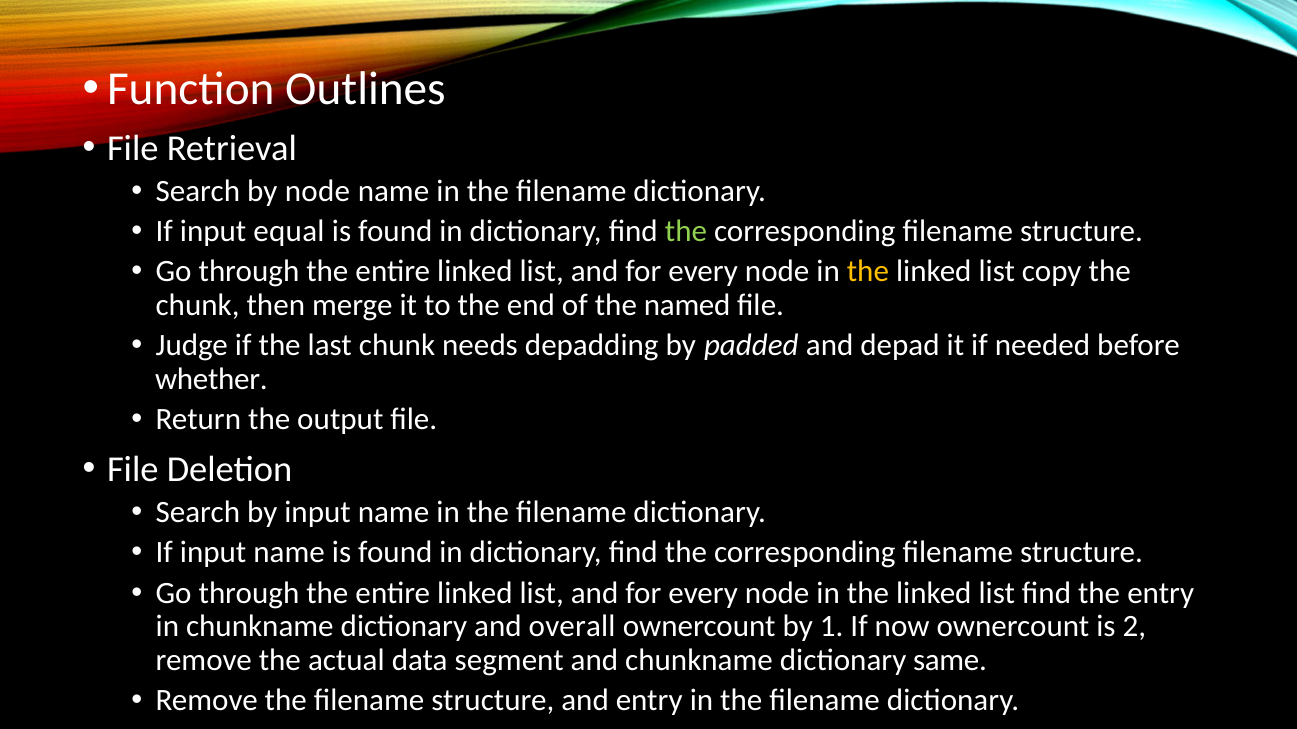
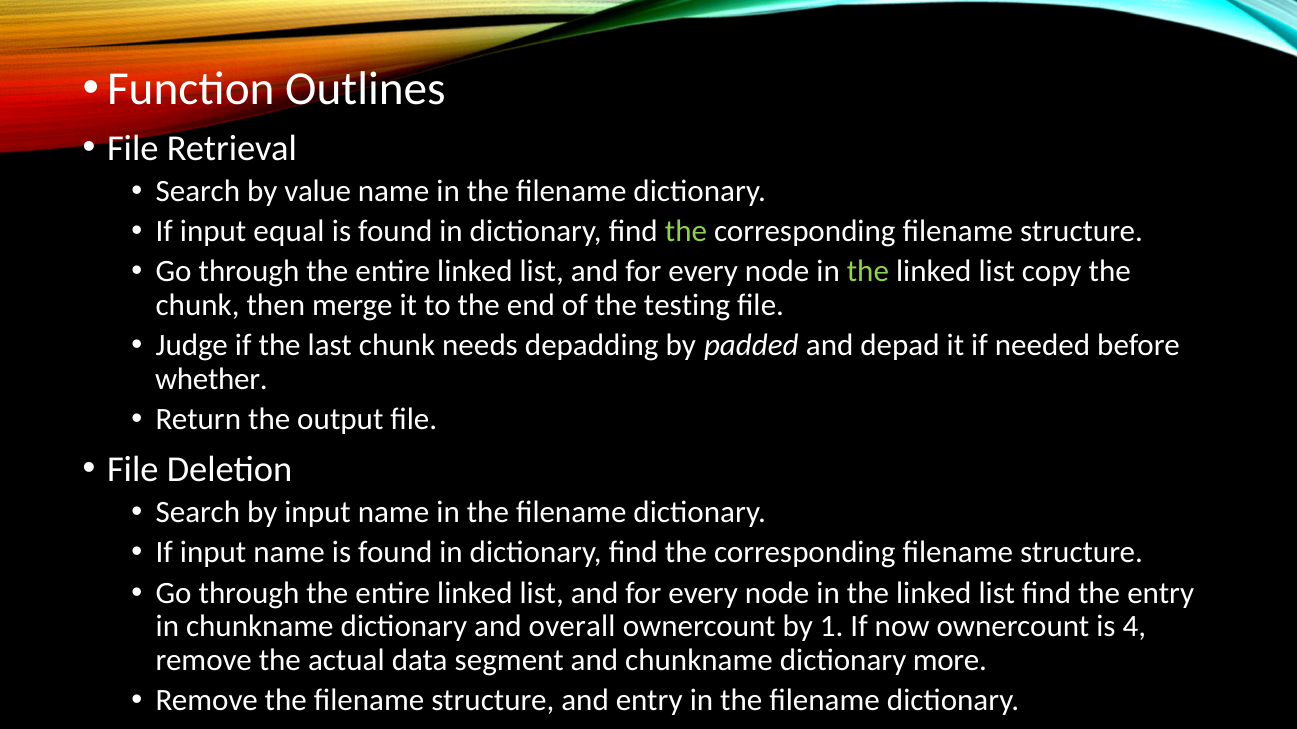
by node: node -> value
the at (868, 272) colour: yellow -> light green
named: named -> testing
2: 2 -> 4
same: same -> more
